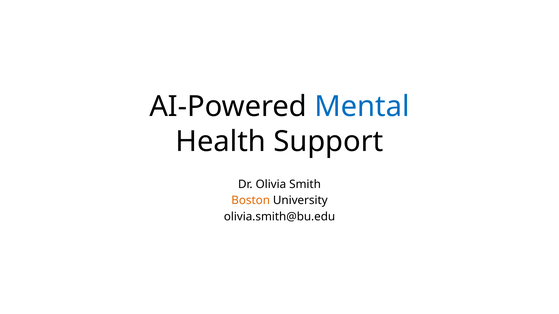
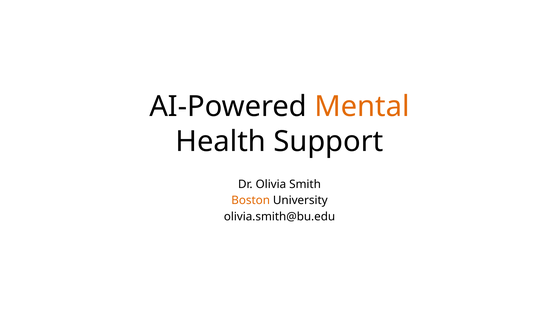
Mental colour: blue -> orange
